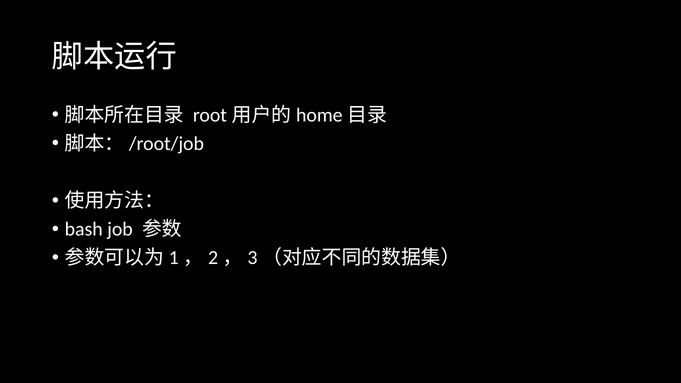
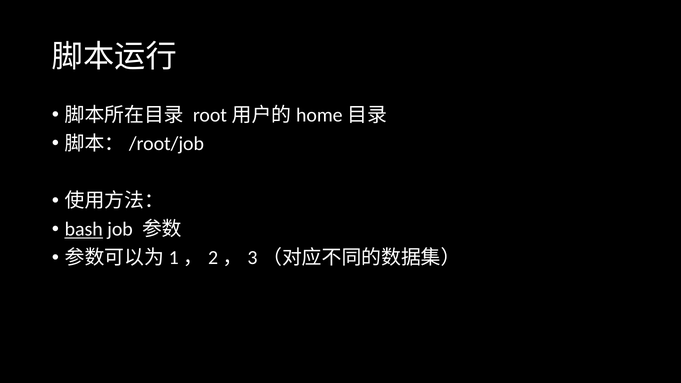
bash underline: none -> present
